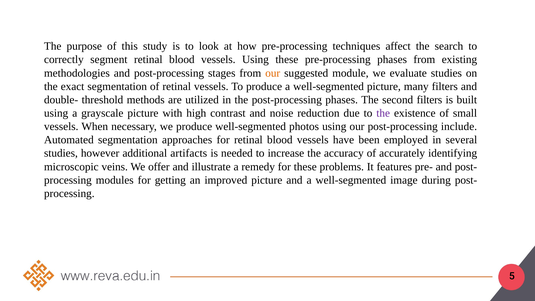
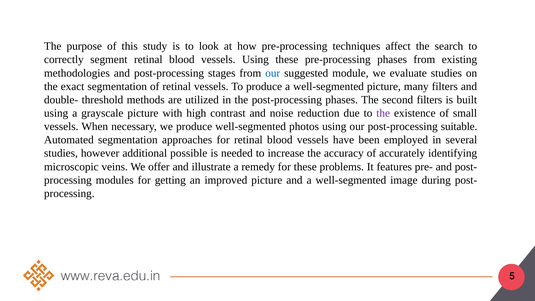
our at (273, 73) colour: orange -> blue
include: include -> suitable
artifacts: artifacts -> possible
